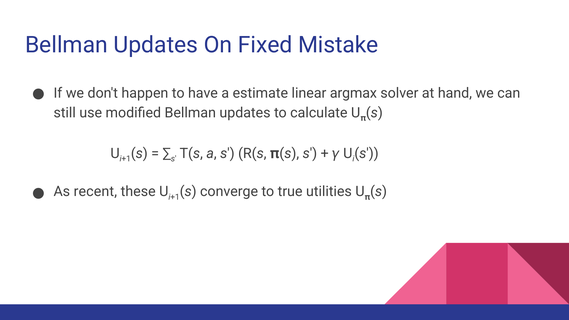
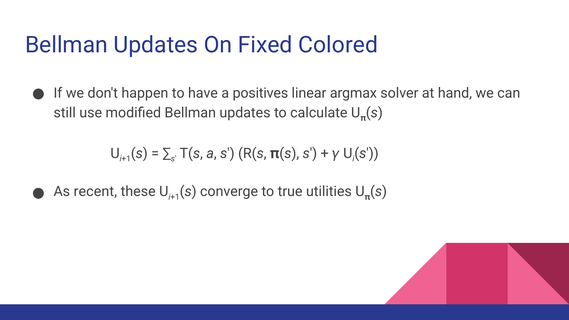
Mistake: Mistake -> Colored
estimate: estimate -> positives
